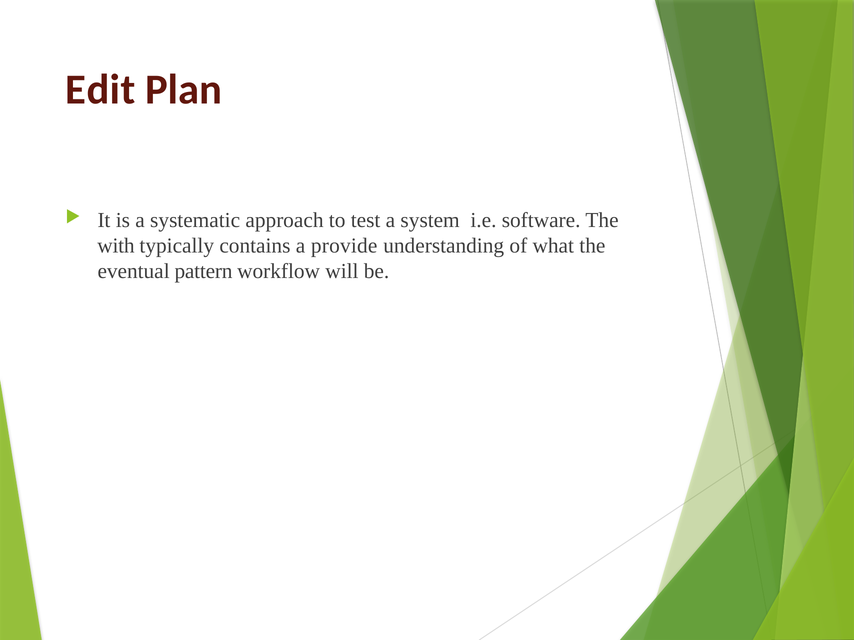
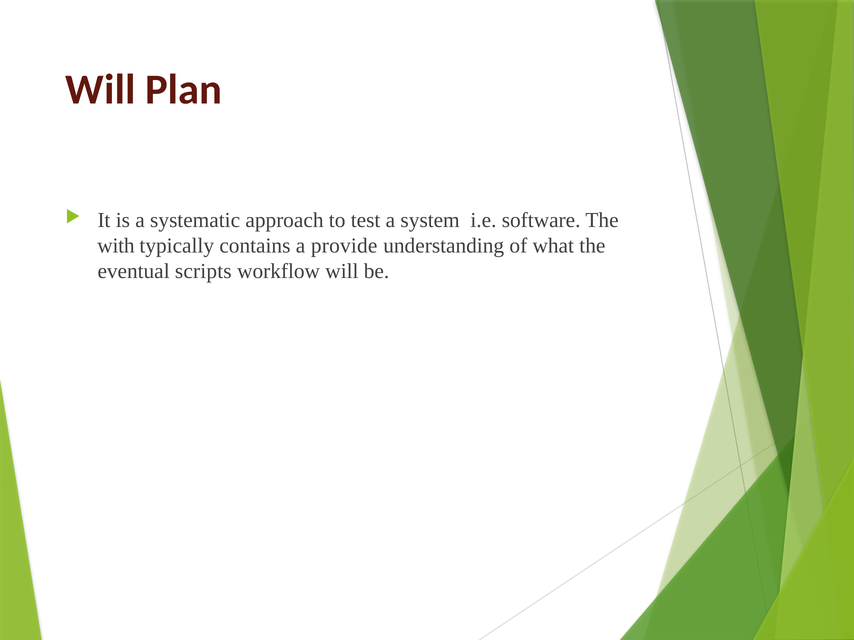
Edit at (100, 90): Edit -> Will
pattern: pattern -> scripts
